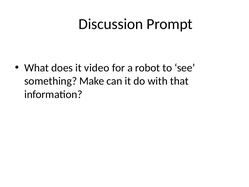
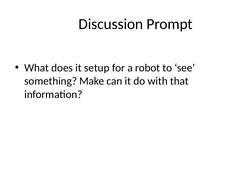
video: video -> setup
